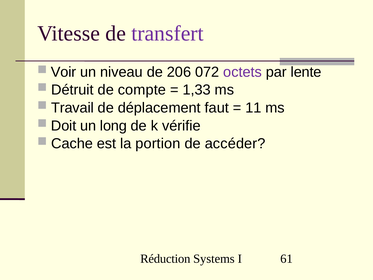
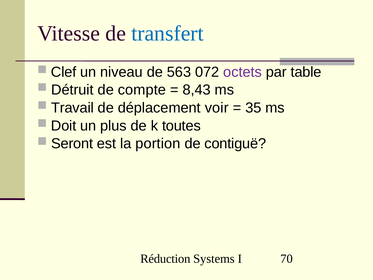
transfert colour: purple -> blue
Voir: Voir -> Clef
206: 206 -> 563
lente: lente -> table
1,33: 1,33 -> 8,43
faut: faut -> voir
11: 11 -> 35
long: long -> plus
vérifie: vérifie -> toutes
Cache: Cache -> Seront
accéder: accéder -> contiguë
61: 61 -> 70
